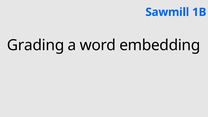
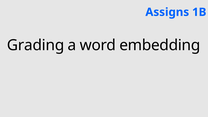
Sawmill: Sawmill -> Assigns
